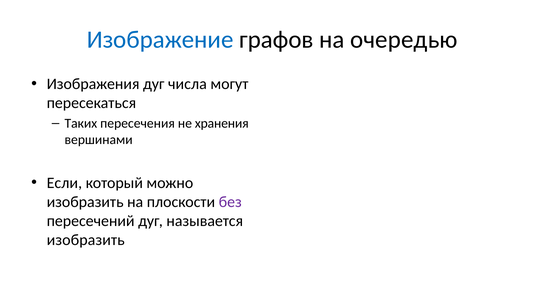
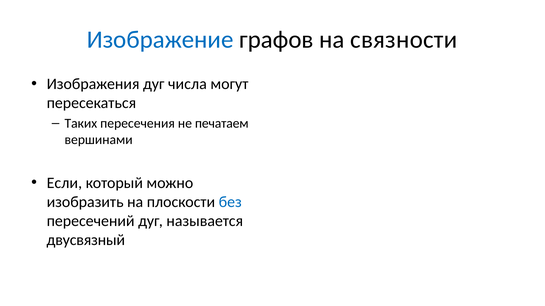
очередью: очередью -> связности
хранения: хранения -> печатаем
без colour: purple -> blue
изобразить at (86, 240): изобразить -> двусвязный
